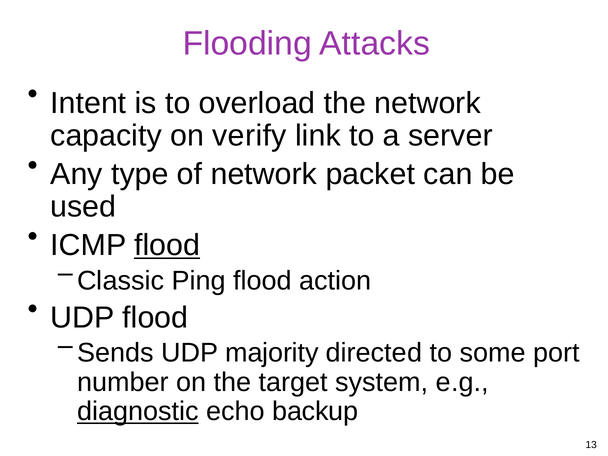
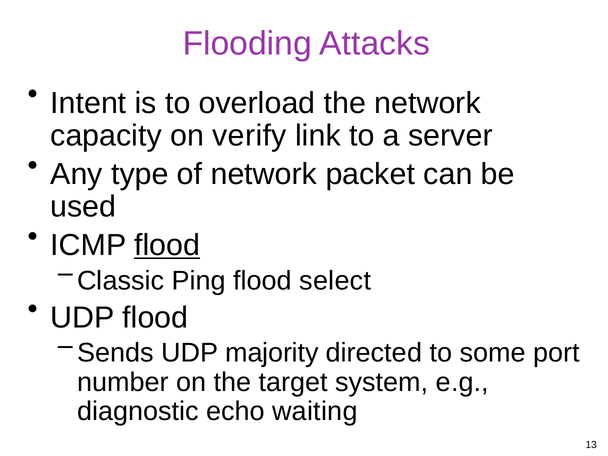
action: action -> select
diagnostic underline: present -> none
backup: backup -> waiting
